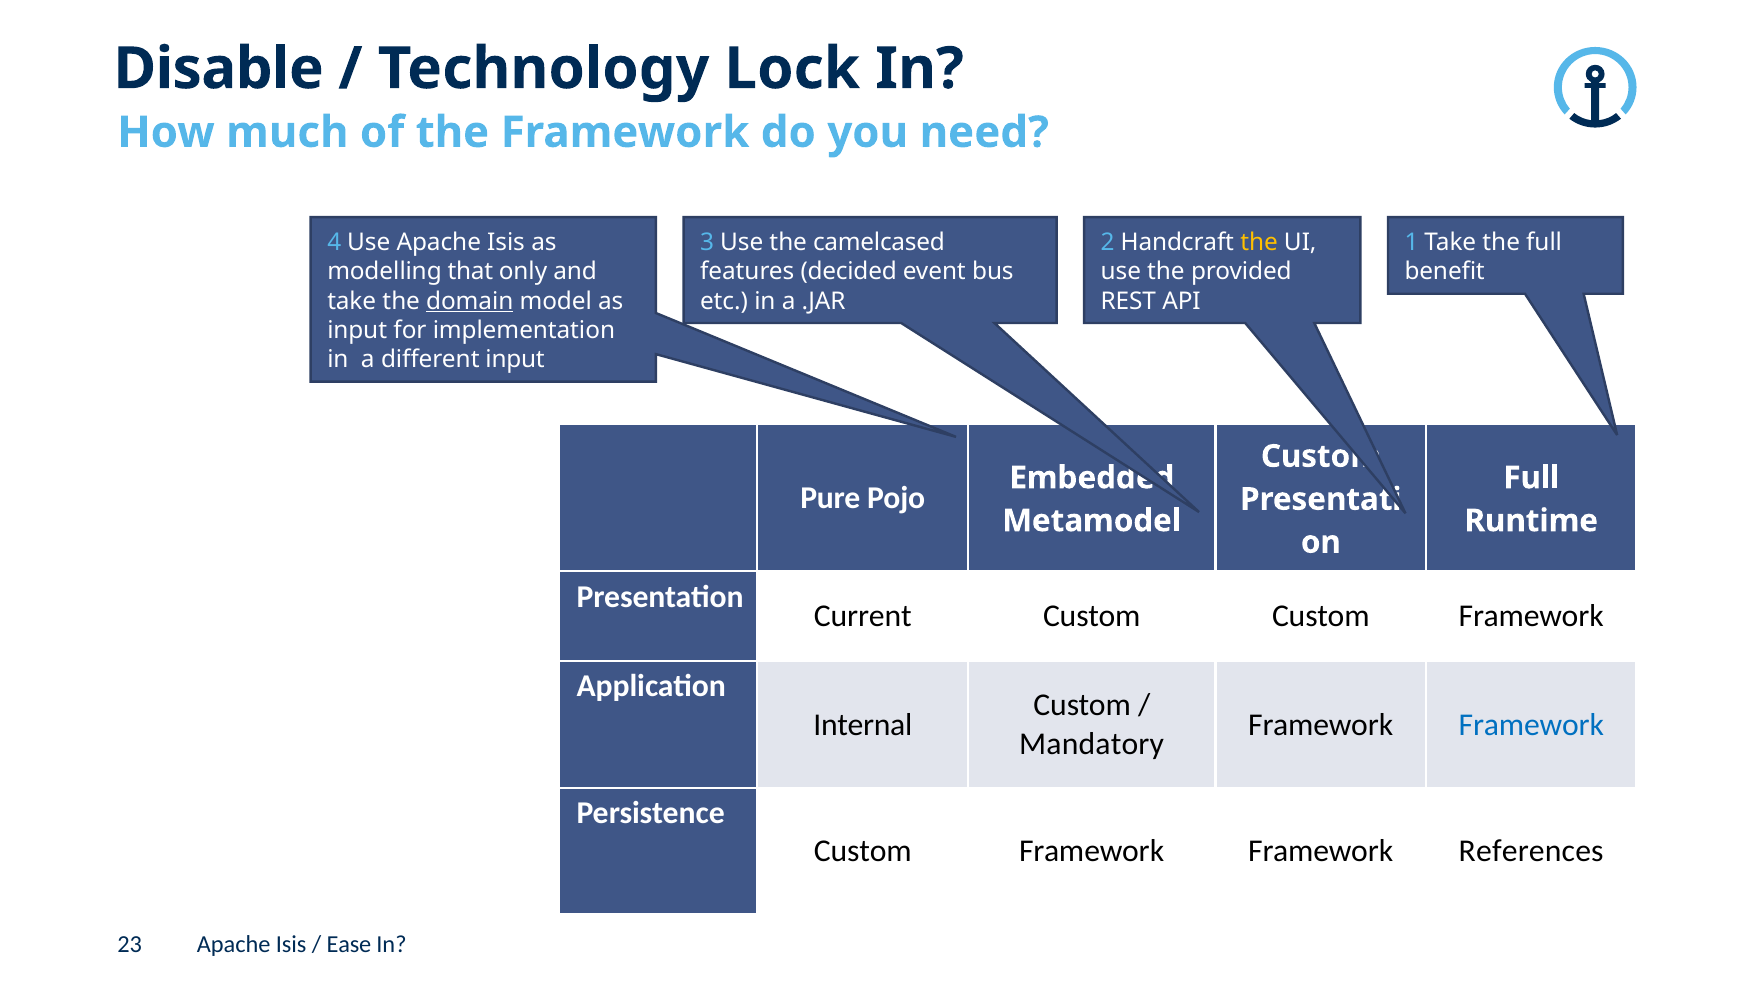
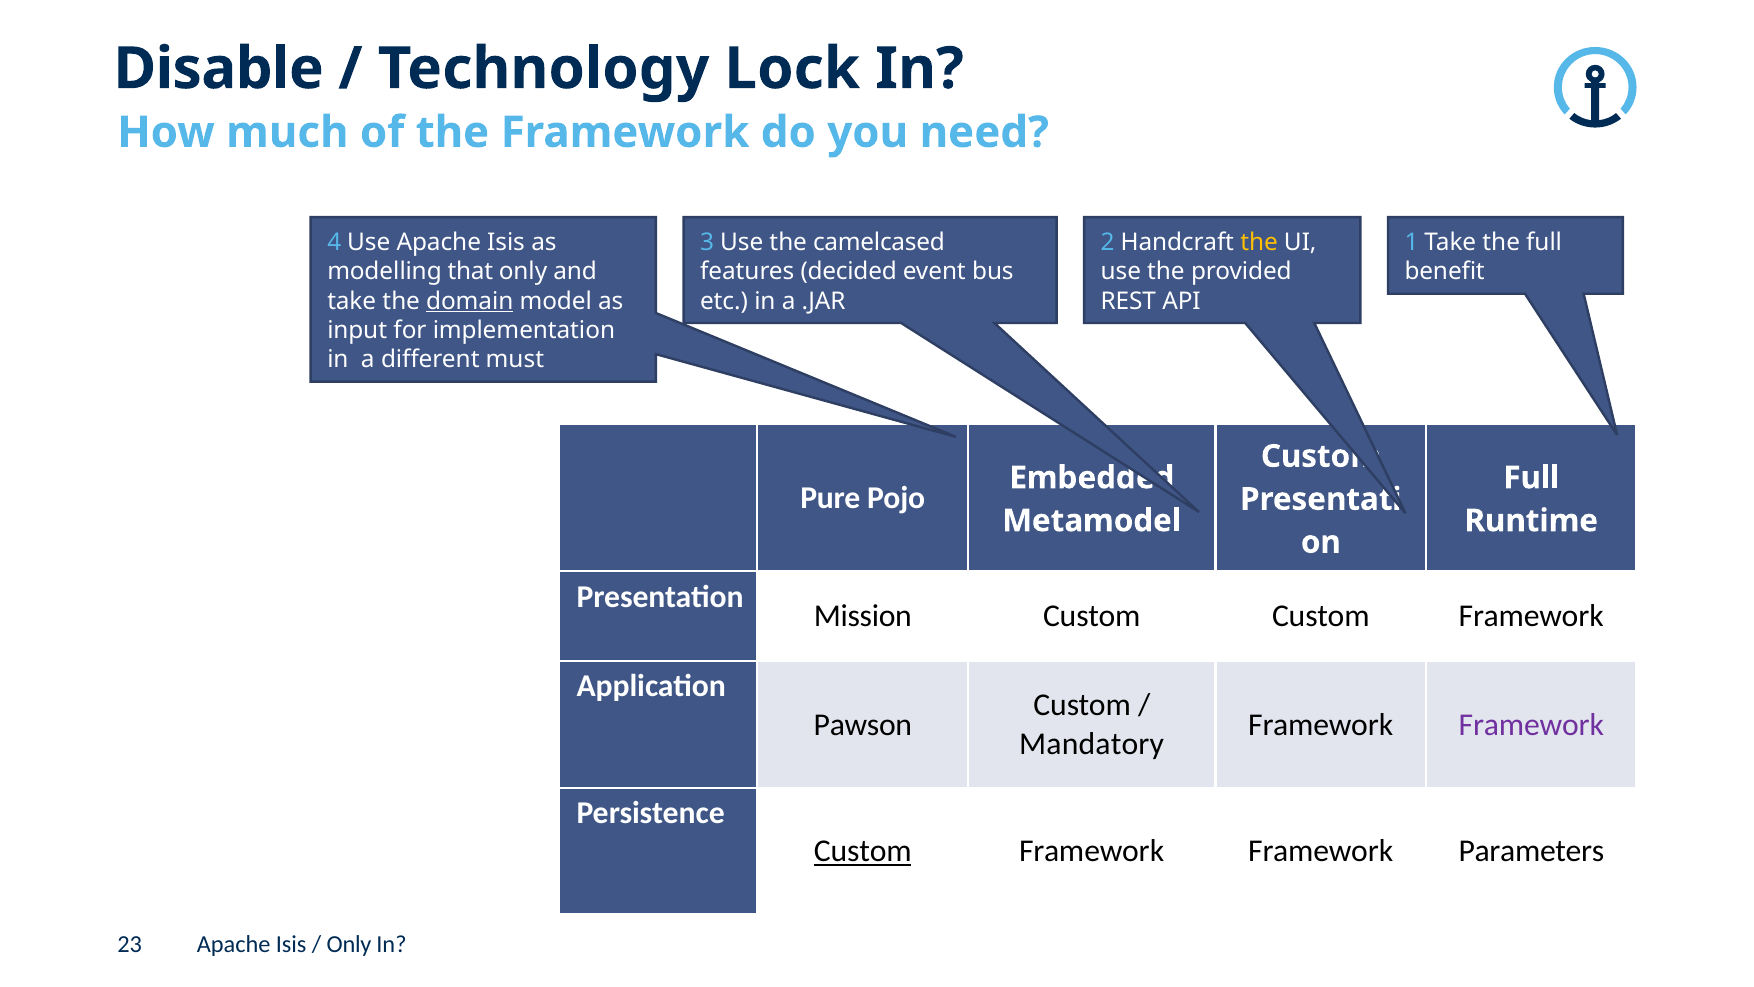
different input: input -> must
Current: Current -> Mission
Internal: Internal -> Pawson
Framework at (1531, 724) colour: blue -> purple
Custom at (863, 851) underline: none -> present
References: References -> Parameters
Ease at (349, 945): Ease -> Only
